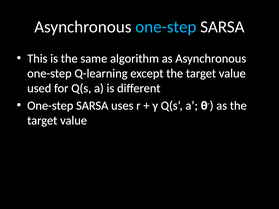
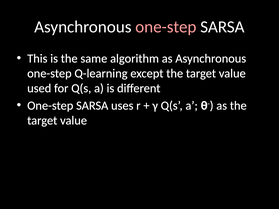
one-step at (166, 27) colour: light blue -> pink
